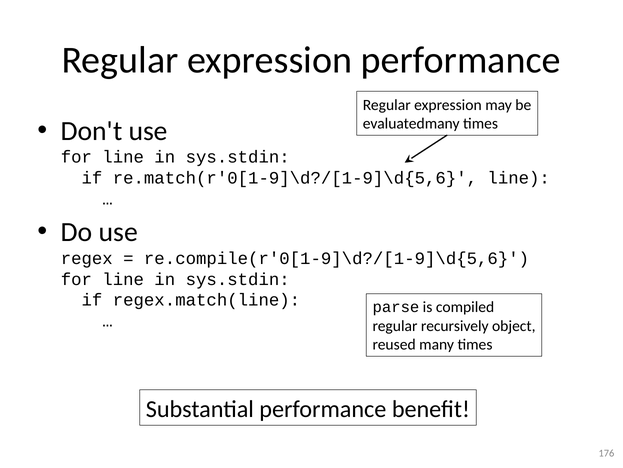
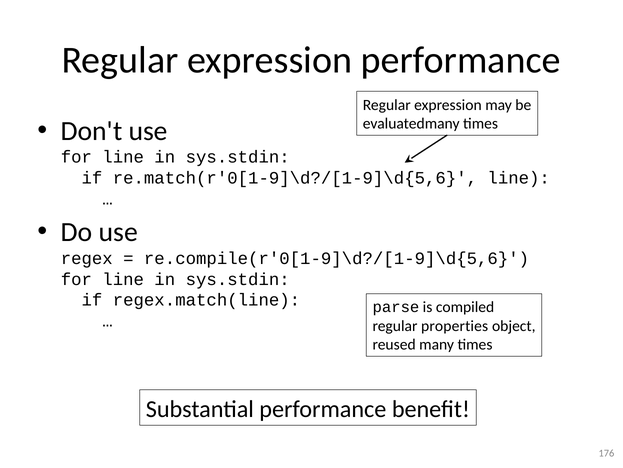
recursively: recursively -> properties
